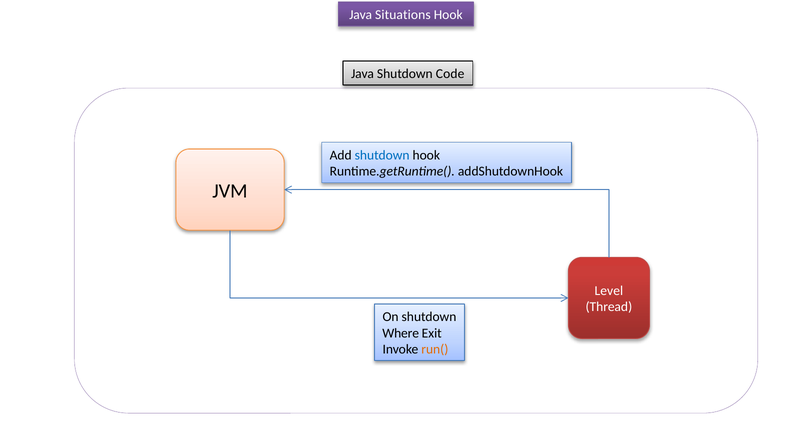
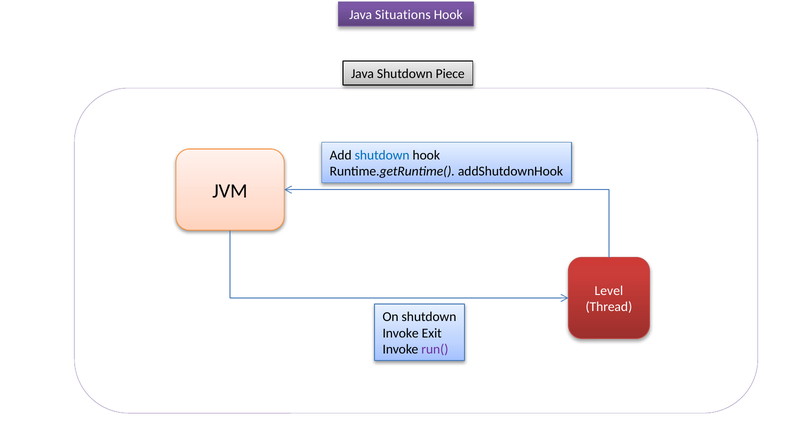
Code: Code -> Piece
Where at (401, 333): Where -> Invoke
run( colour: orange -> purple
